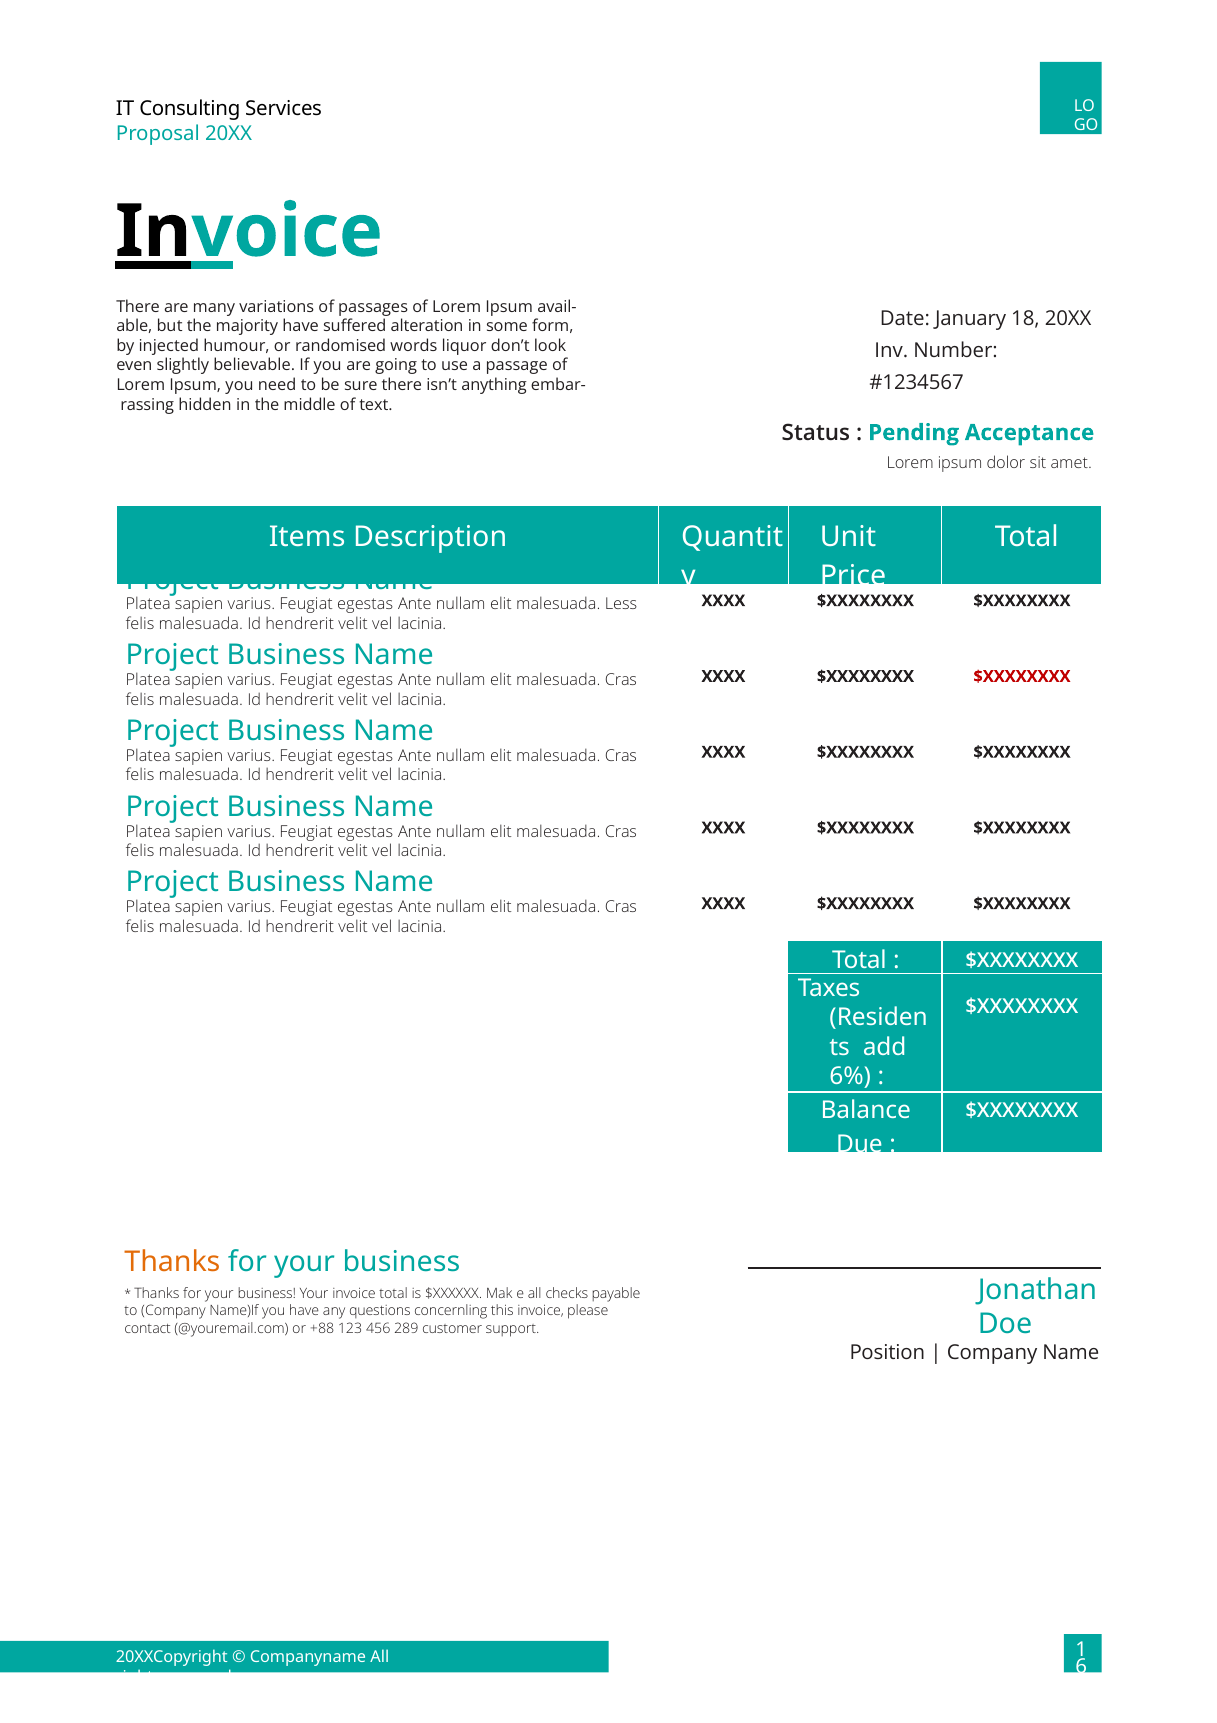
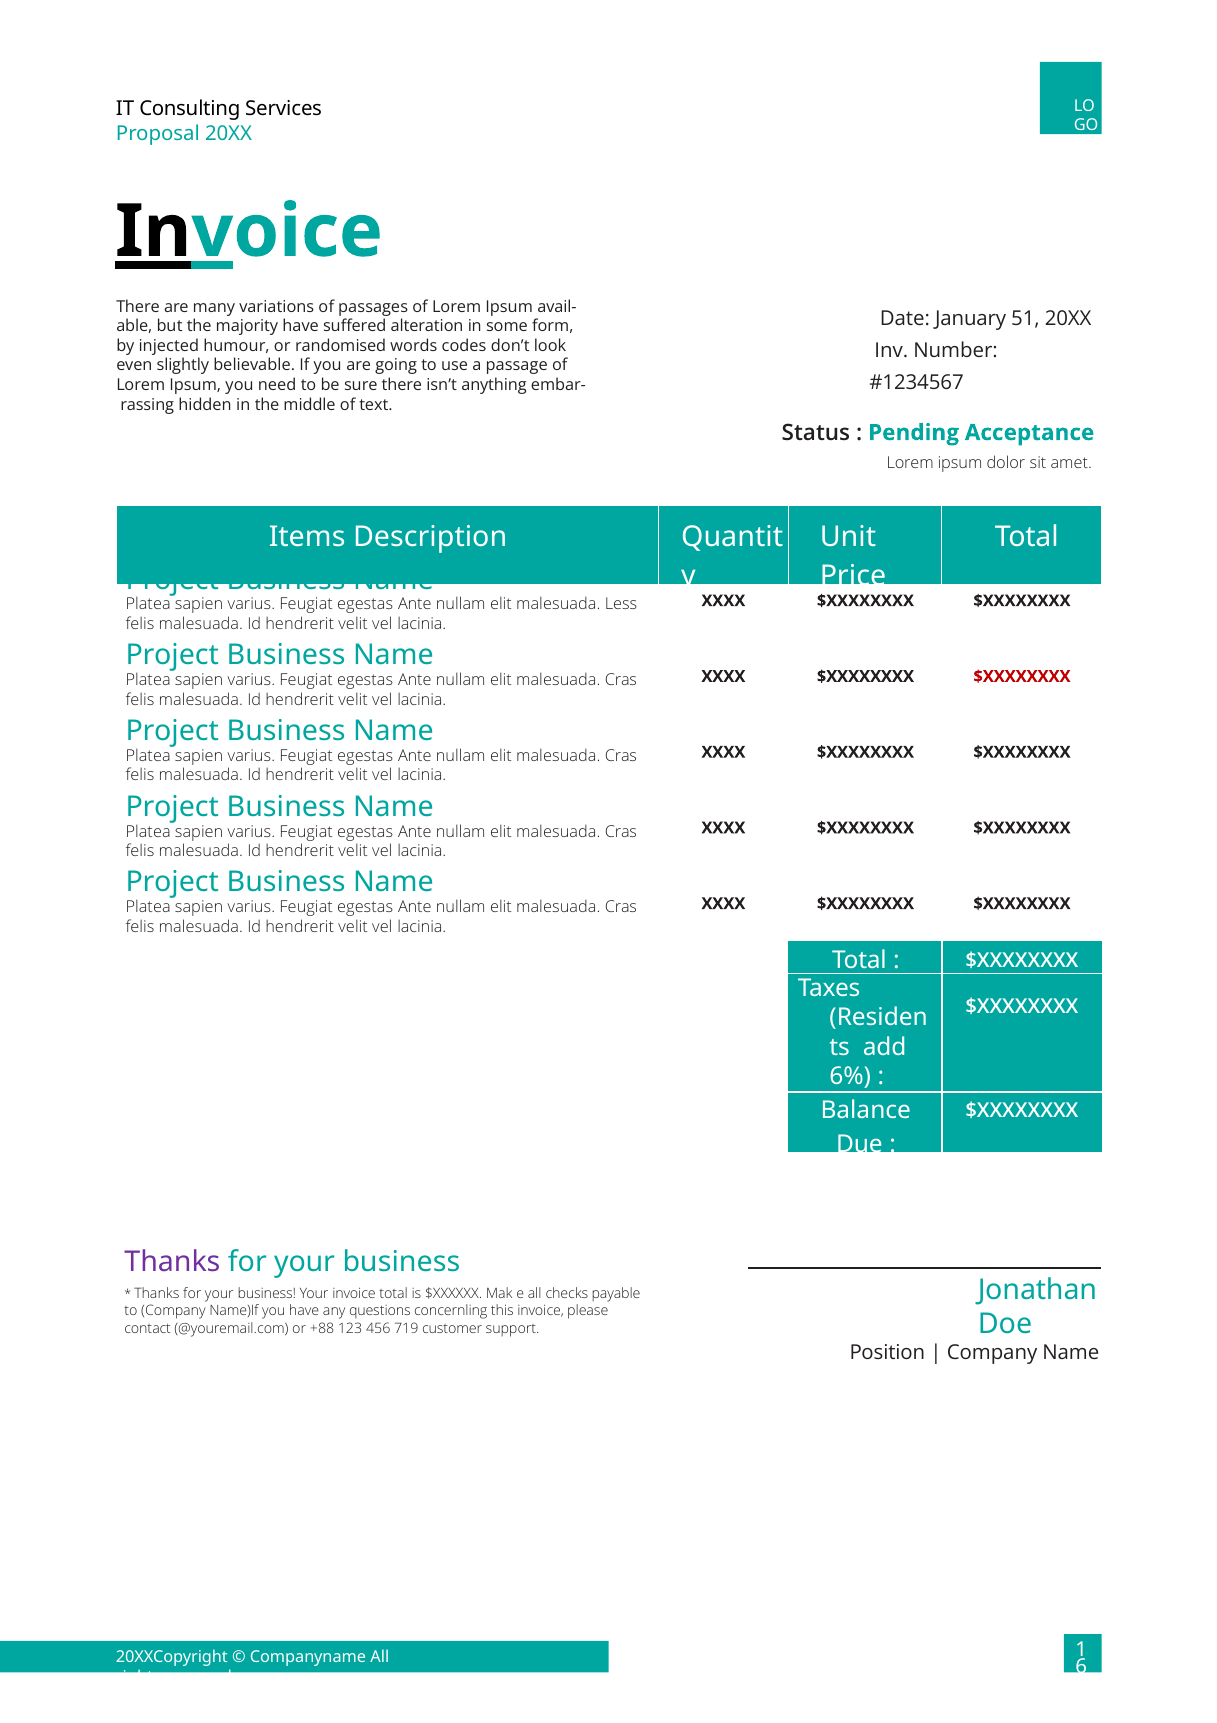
18: 18 -> 51
liquor: liquor -> codes
Thanks at (172, 1261) colour: orange -> purple
289: 289 -> 719
